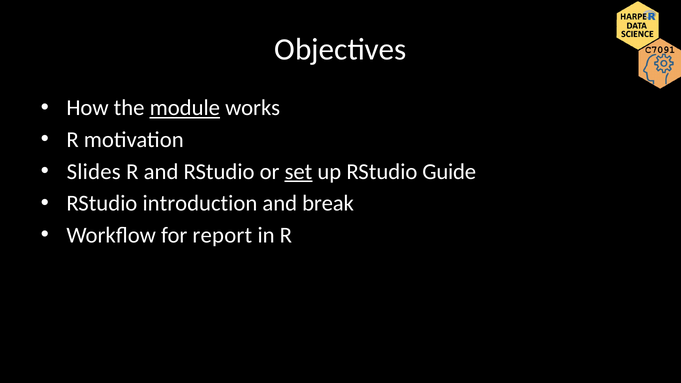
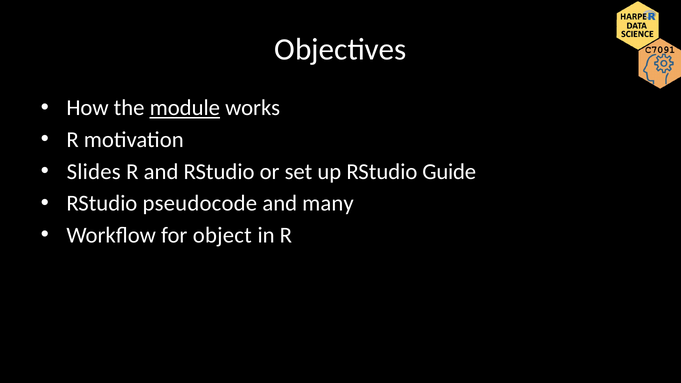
set underline: present -> none
introduction: introduction -> pseudocode
break: break -> many
report: report -> object
